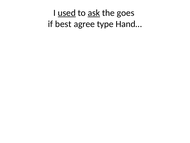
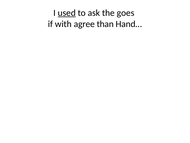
ask underline: present -> none
best: best -> with
type: type -> than
